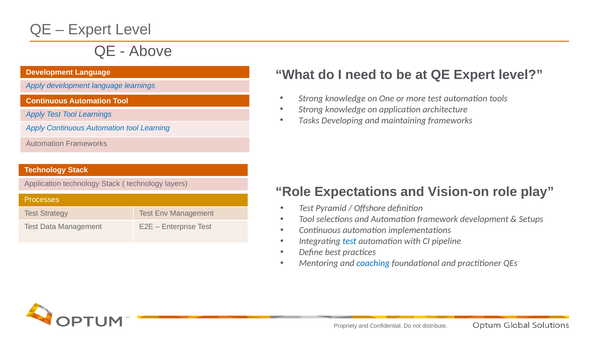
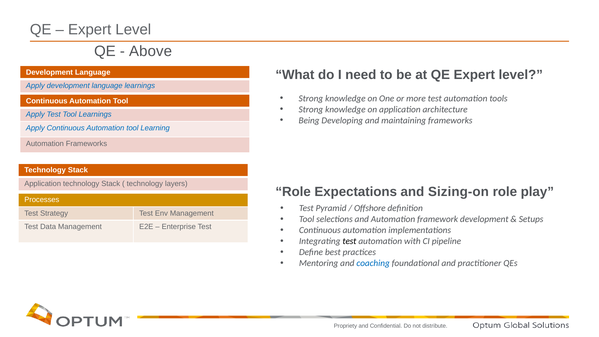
Tasks: Tasks -> Being
Vision-on: Vision-on -> Sizing-on
test at (349, 241) colour: blue -> black
